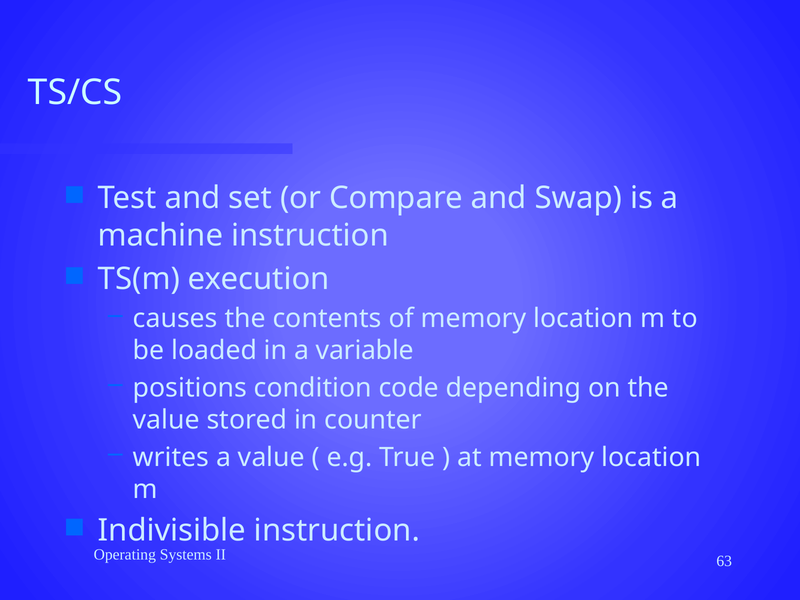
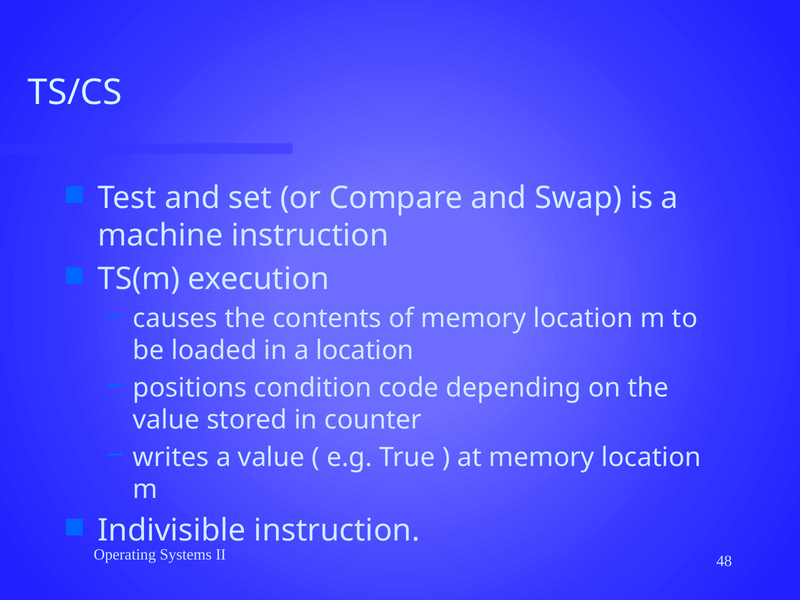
a variable: variable -> location
63: 63 -> 48
